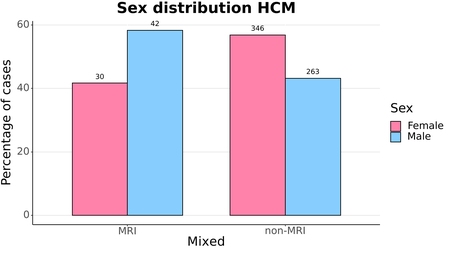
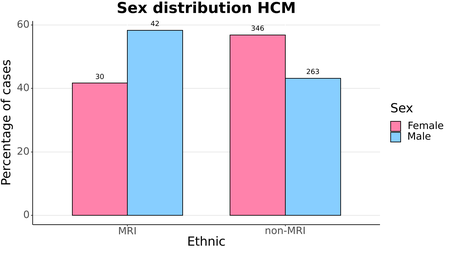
Mixed: Mixed -> Ethnic
